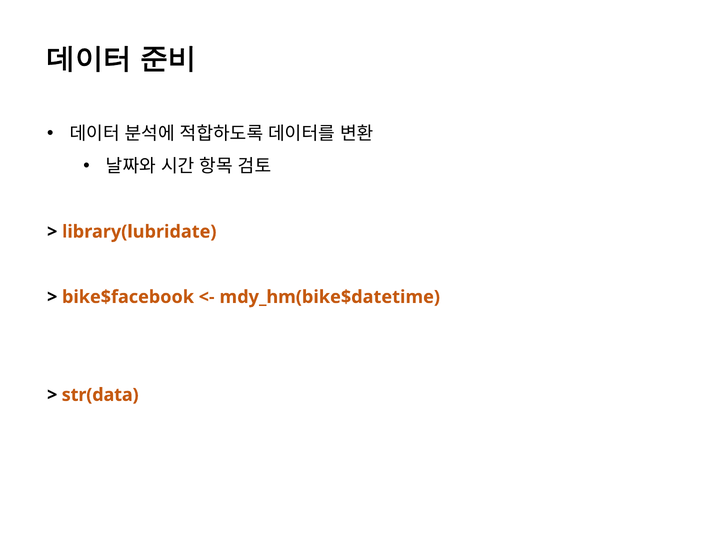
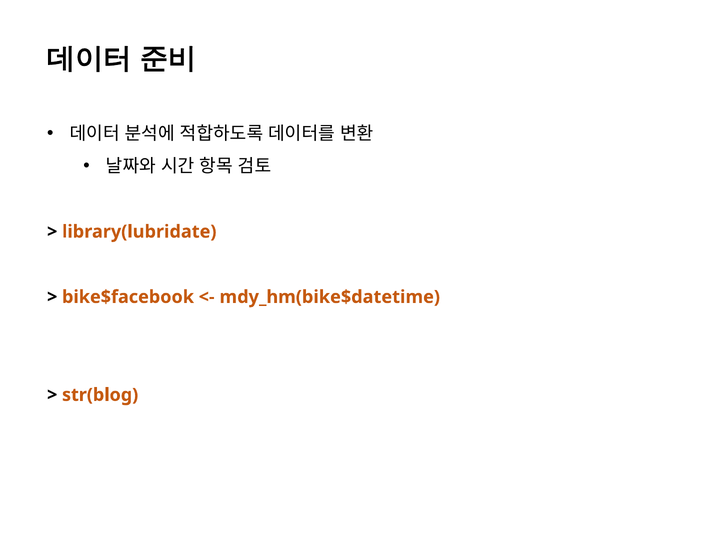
str(data: str(data -> str(blog
